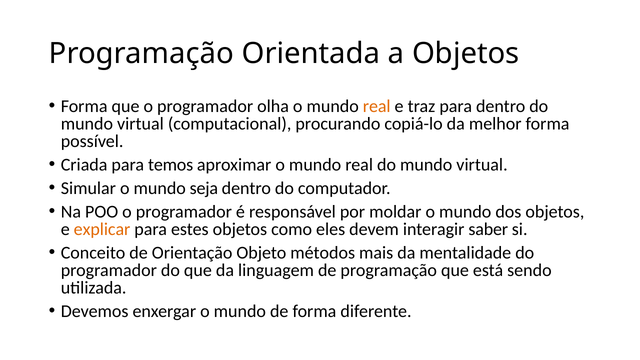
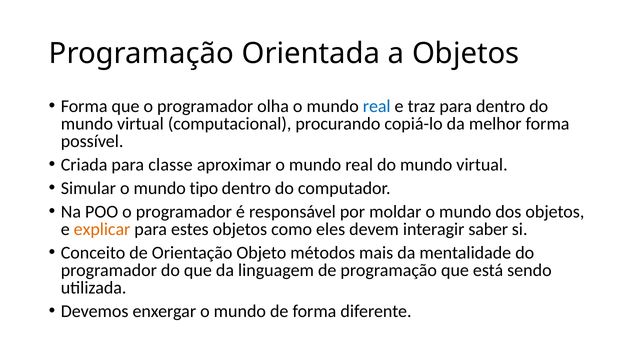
real at (377, 106) colour: orange -> blue
temos: temos -> classe
seja: seja -> tipo
